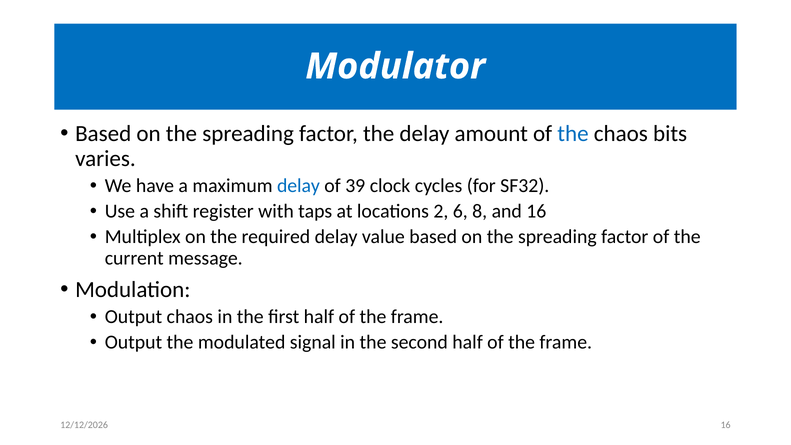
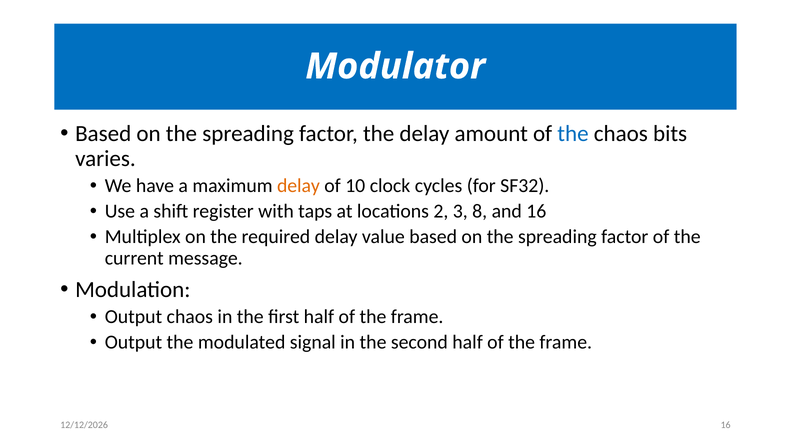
delay at (298, 186) colour: blue -> orange
39: 39 -> 10
6: 6 -> 3
